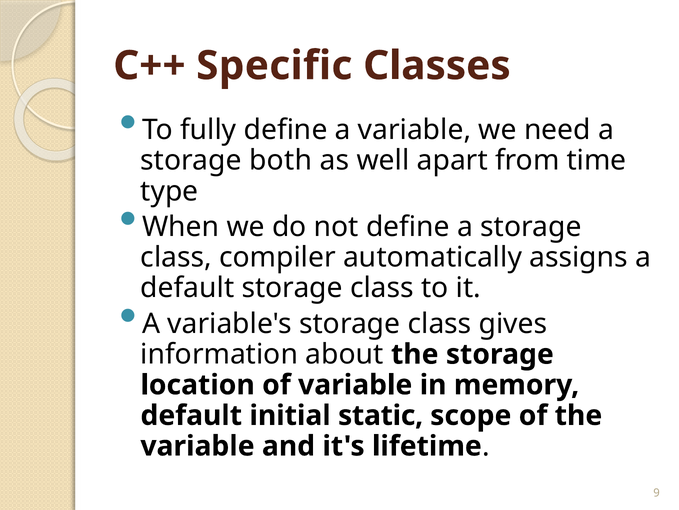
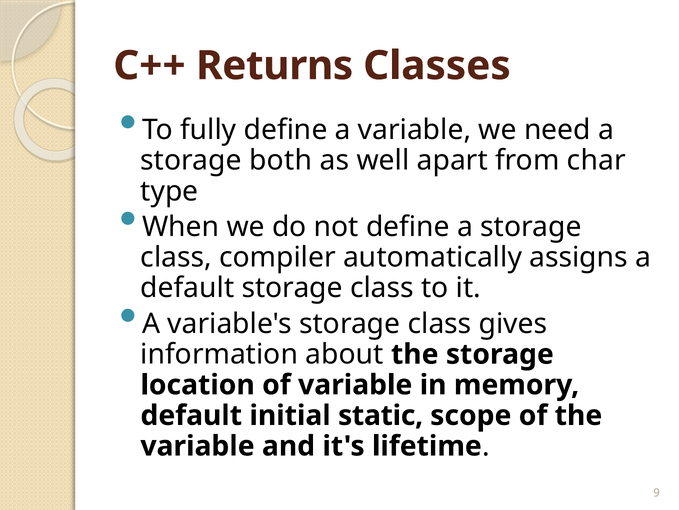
Specific: Specific -> Returns
time: time -> char
